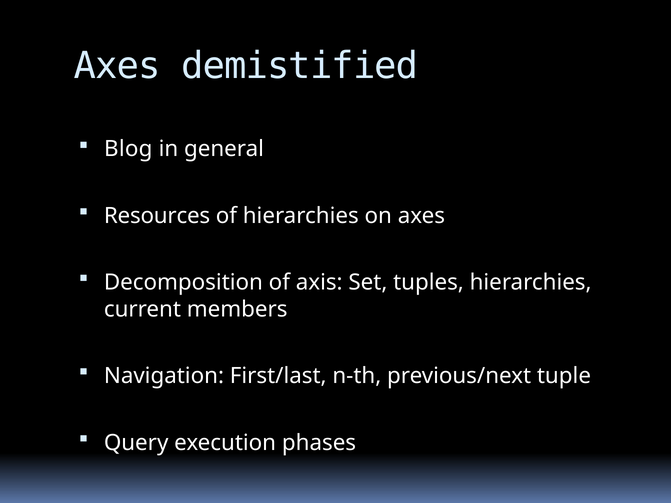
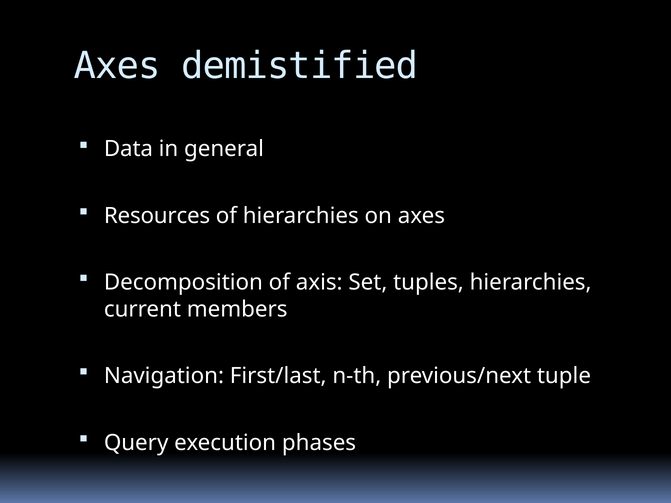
Blog: Blog -> Data
